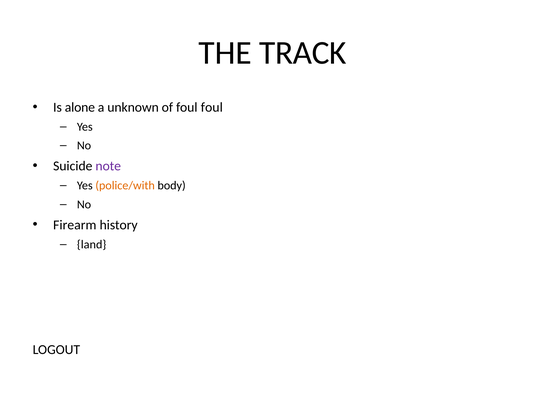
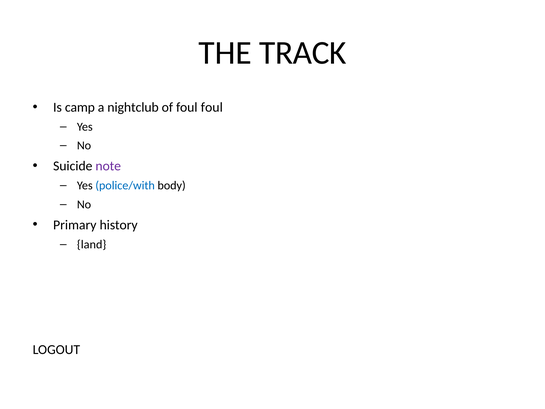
alone: alone -> camp
unknown: unknown -> nightclub
police/with colour: orange -> blue
Firearm: Firearm -> Primary
